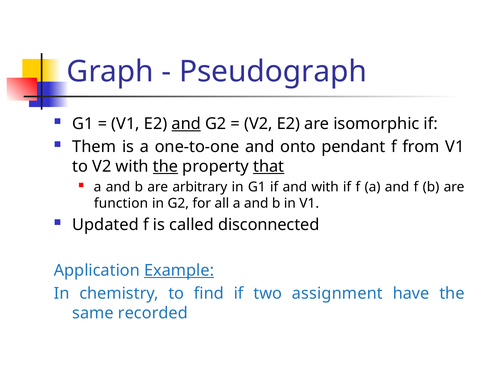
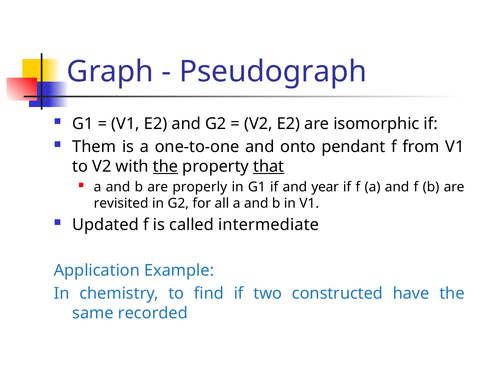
and at (186, 124) underline: present -> none
arbitrary: arbitrary -> properly
and with: with -> year
function: function -> revisited
disconnected: disconnected -> intermediate
Example underline: present -> none
assignment: assignment -> constructed
